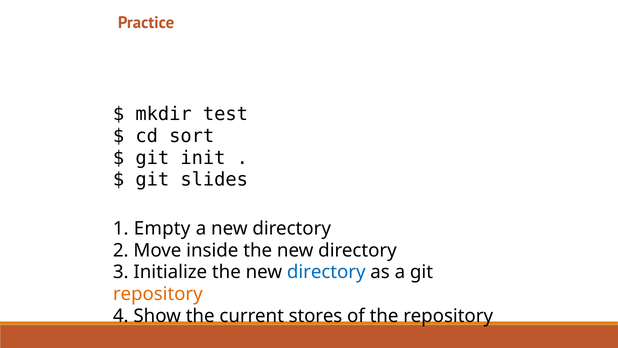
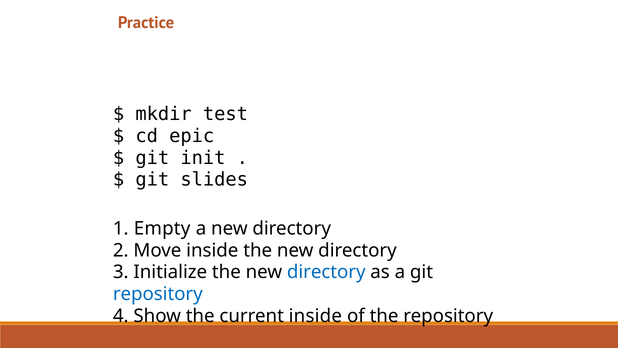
sort: sort -> epic
repository at (158, 294) colour: orange -> blue
current stores: stores -> inside
